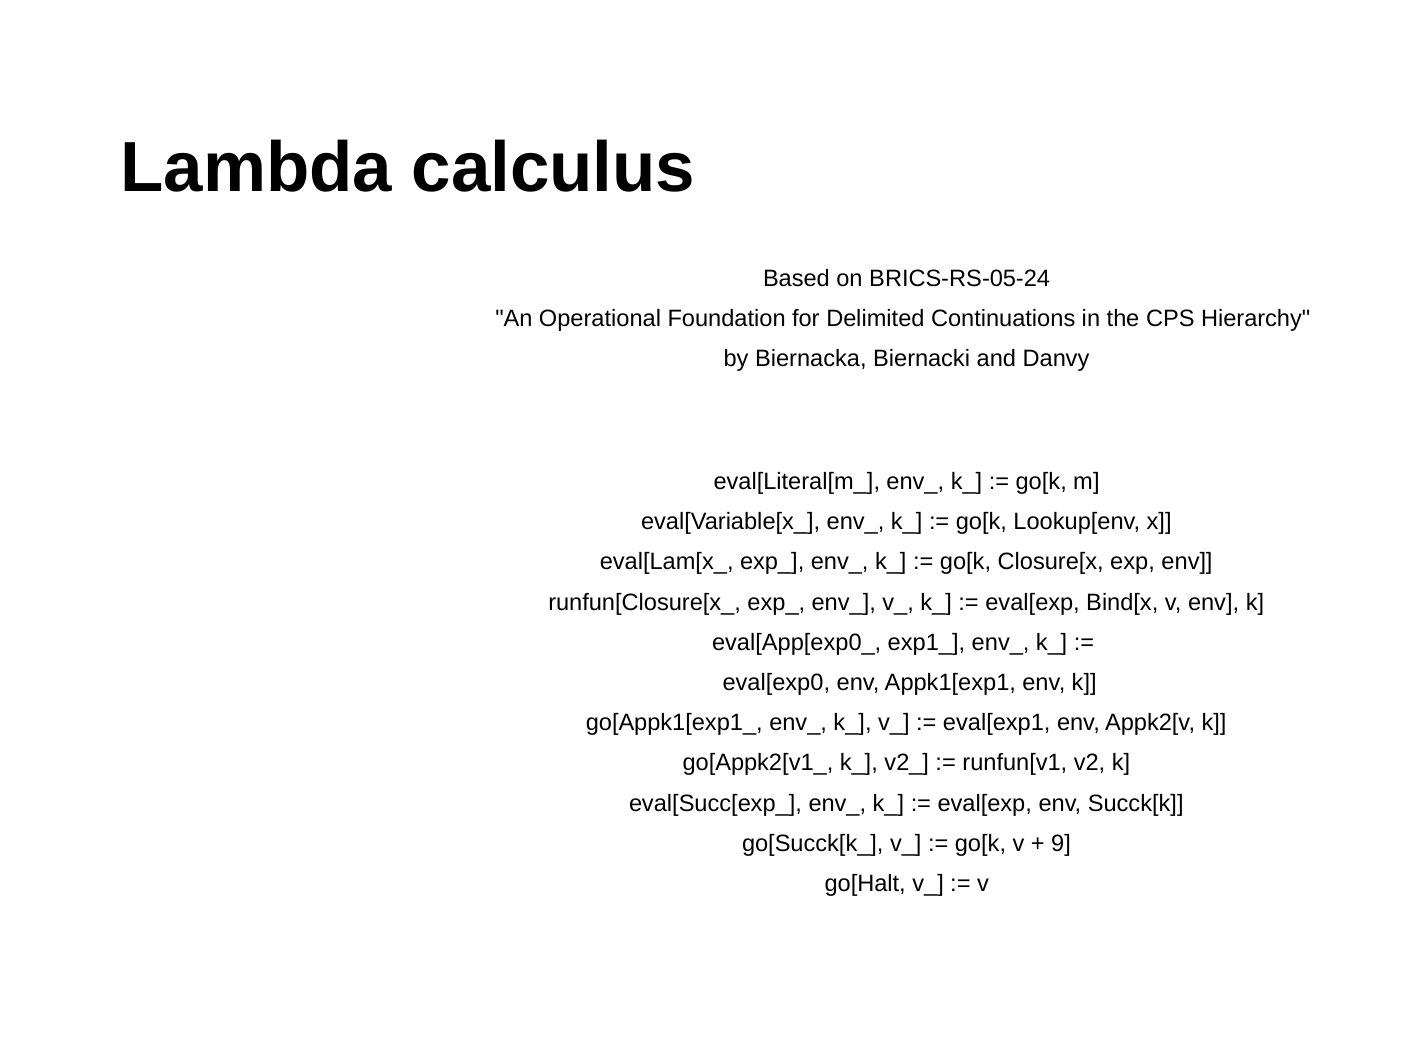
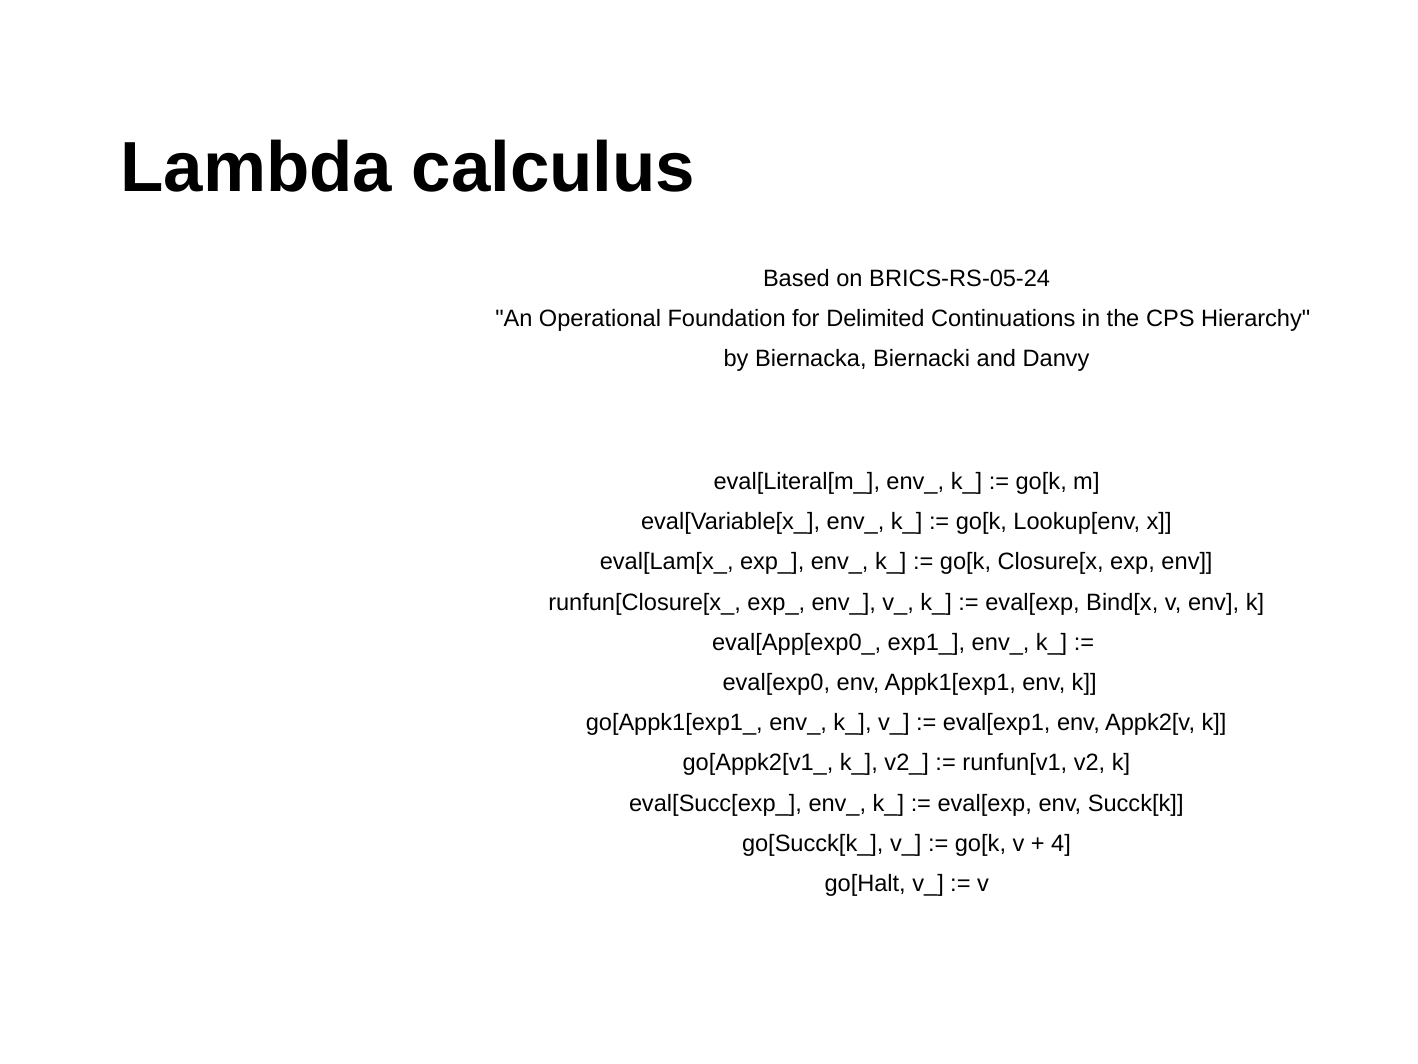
9: 9 -> 4
